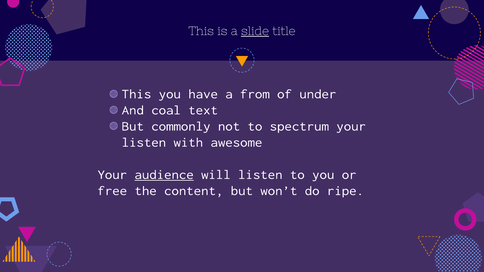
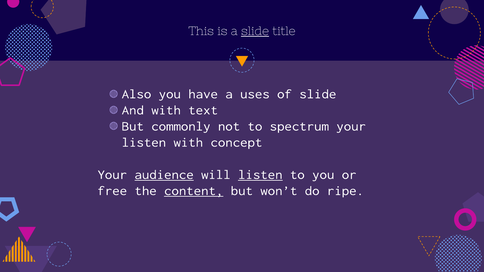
This at (136, 94): This -> Also
from: from -> uses
of under: under -> slide
And coal: coal -> with
awesome: awesome -> concept
listen at (260, 175) underline: none -> present
content underline: none -> present
